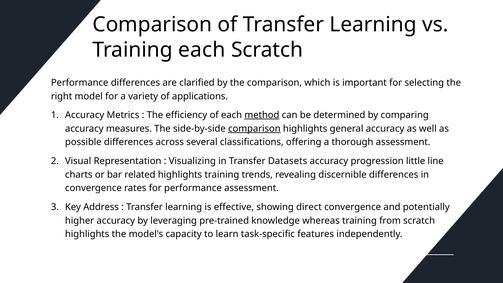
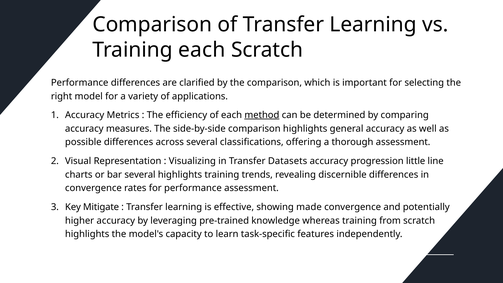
comparison at (254, 129) underline: present -> none
bar related: related -> several
Address: Address -> Mitigate
direct: direct -> made
